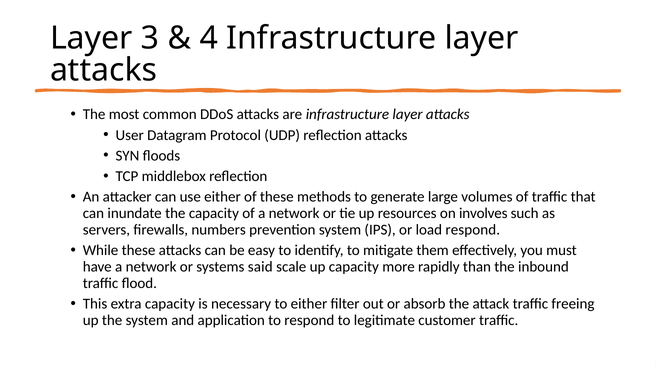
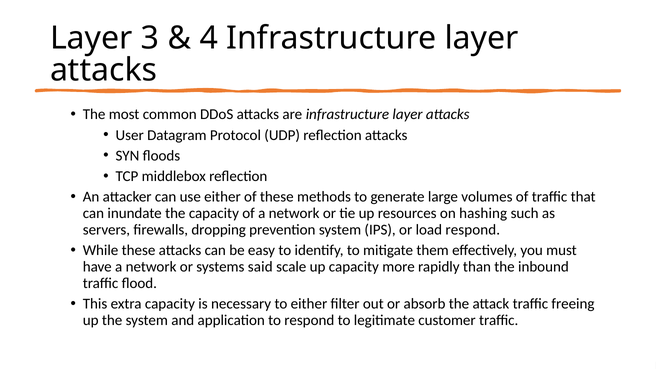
involves: involves -> hashing
numbers: numbers -> dropping
